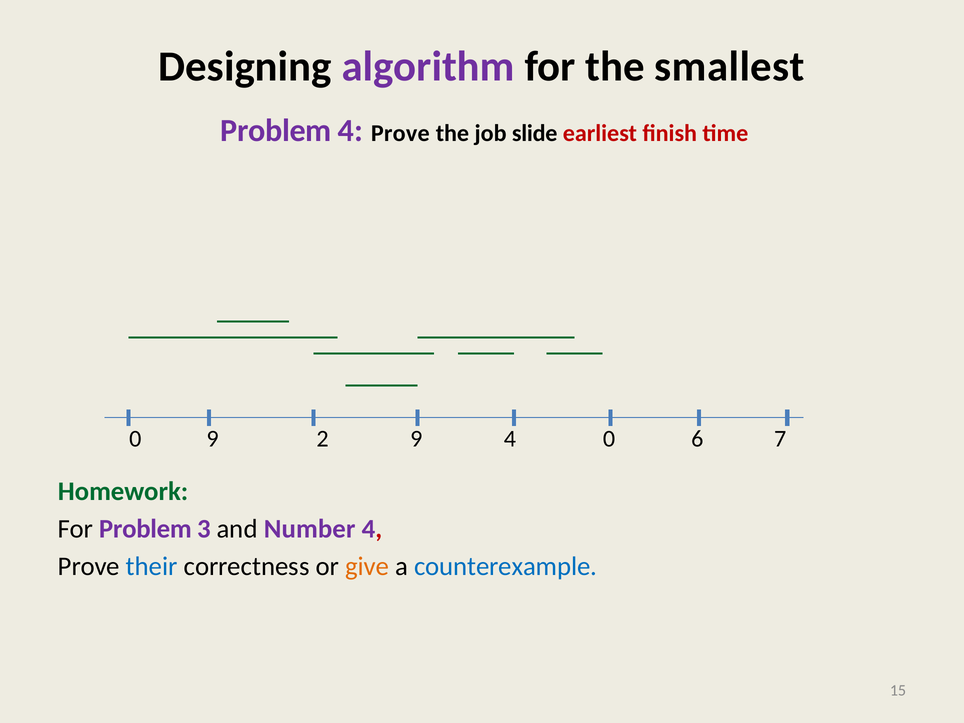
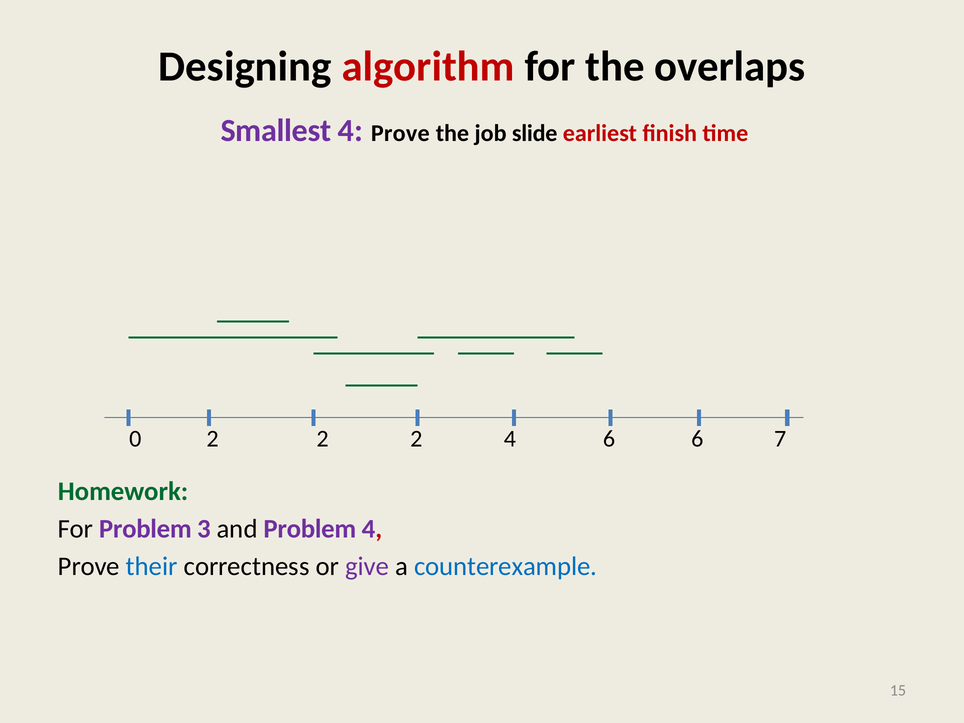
algorithm colour: purple -> red
smallest: smallest -> overlaps
Problem at (276, 131): Problem -> Smallest
0 9: 9 -> 2
9 at (416, 439): 9 -> 2
4 0: 0 -> 6
and Number: Number -> Problem
give colour: orange -> purple
